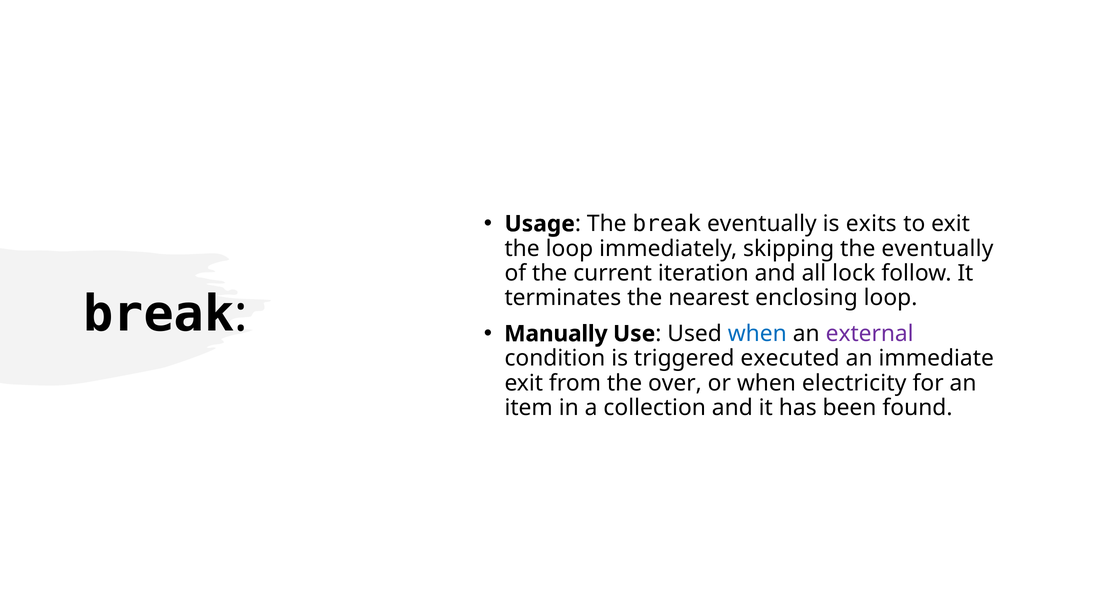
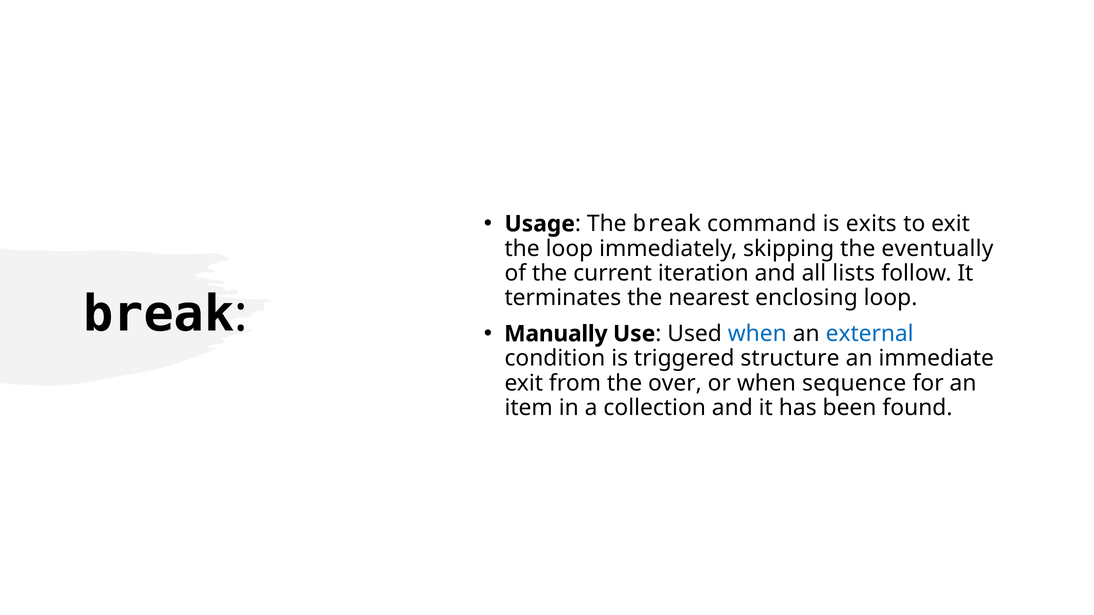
break eventually: eventually -> command
lock: lock -> lists
external colour: purple -> blue
executed: executed -> structure
electricity: electricity -> sequence
